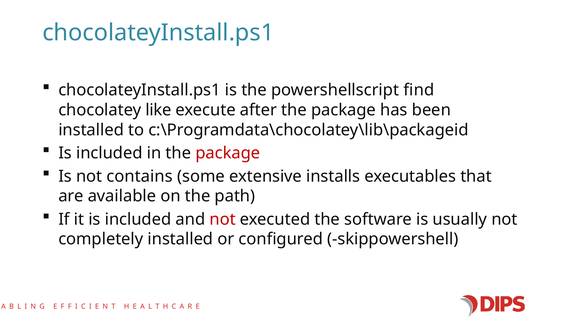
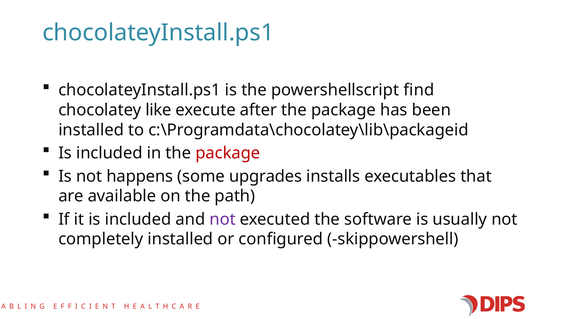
contains: contains -> happens
extensive: extensive -> upgrades
not at (223, 219) colour: red -> purple
